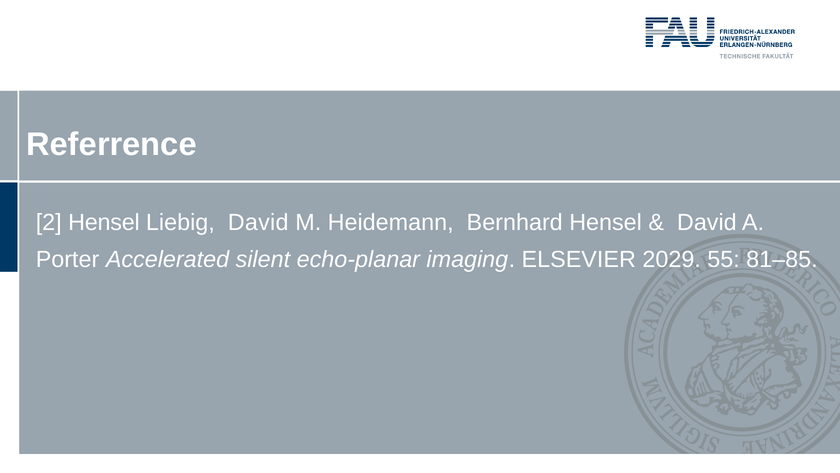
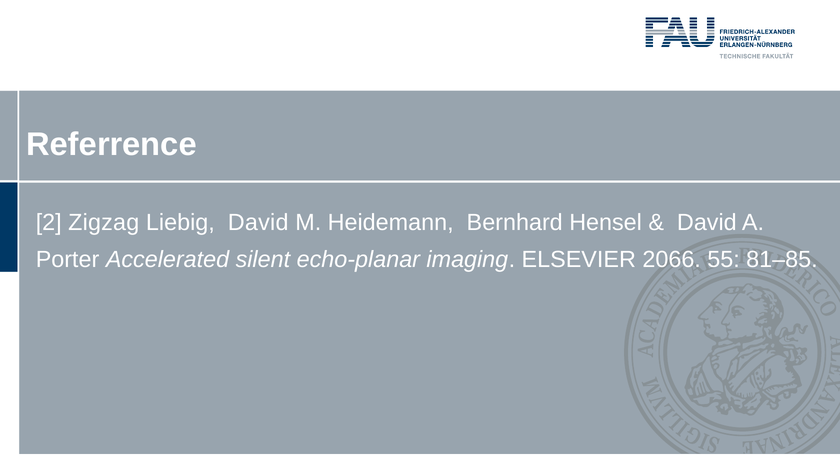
2 Hensel: Hensel -> Zigzag
2029: 2029 -> 2066
